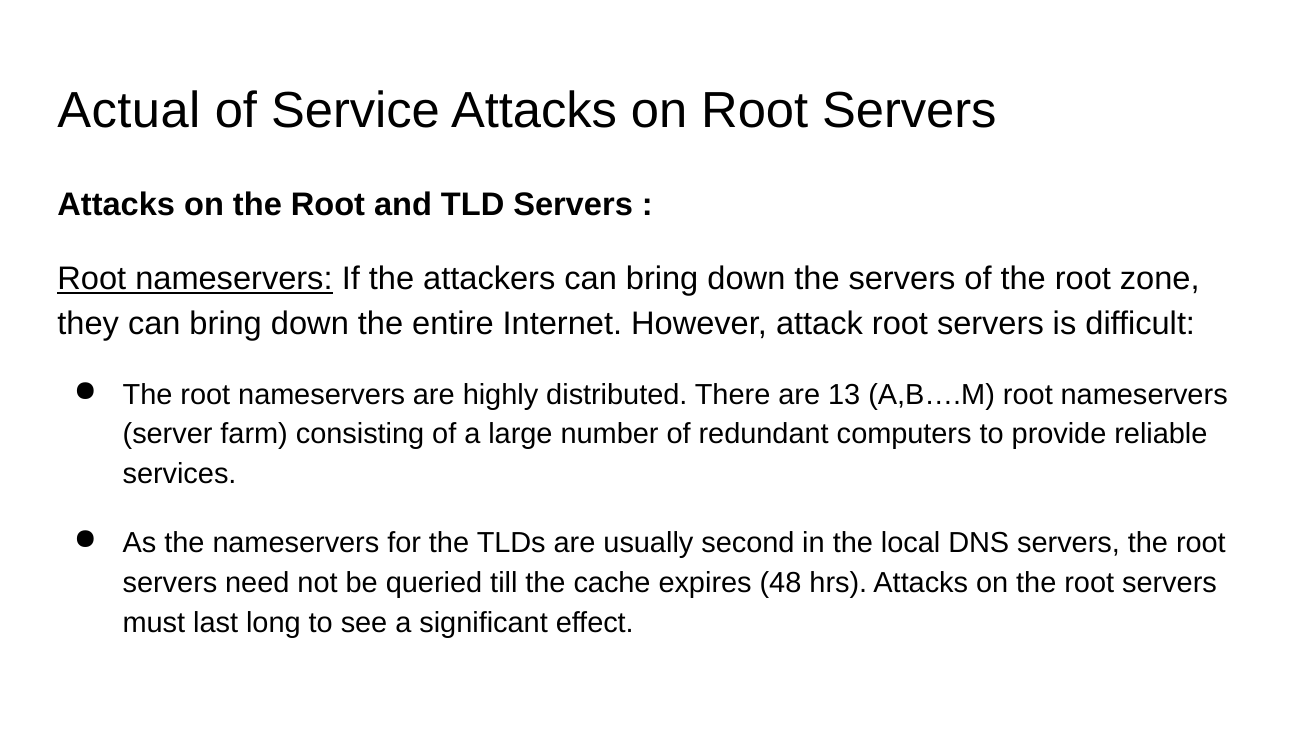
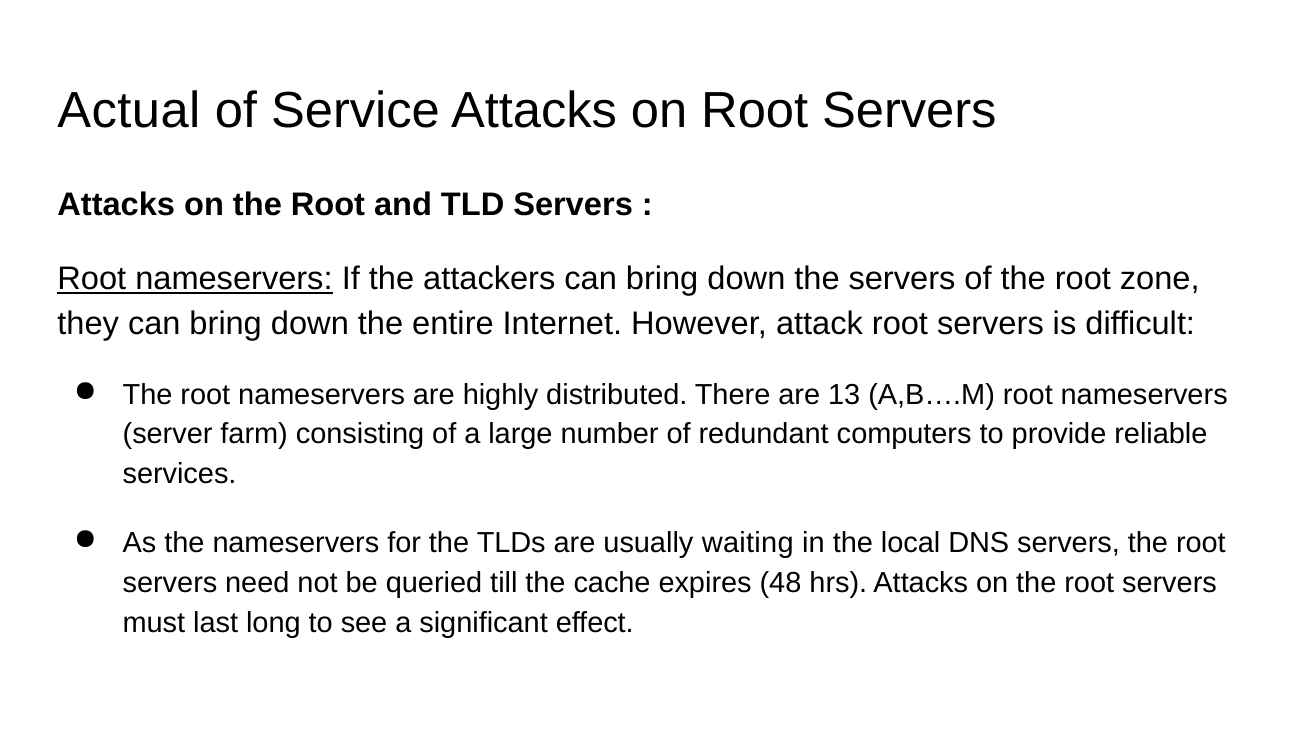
second: second -> waiting
